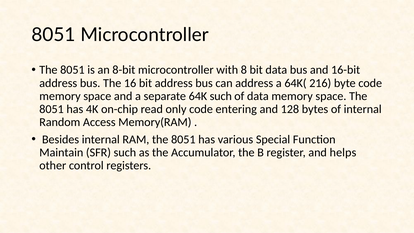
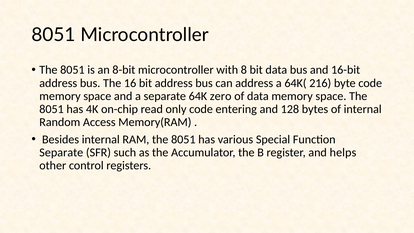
64K such: such -> zero
Maintain at (61, 152): Maintain -> Separate
